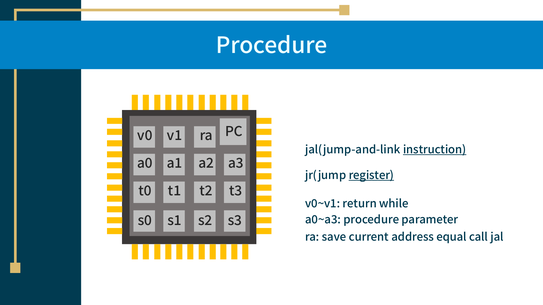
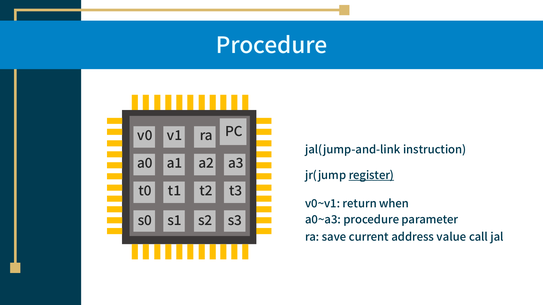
instruction underline: present -> none
while: while -> when
equal: equal -> value
